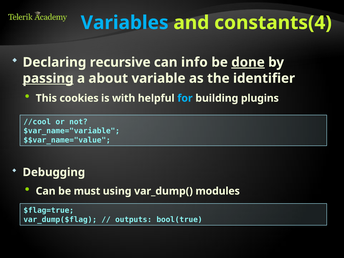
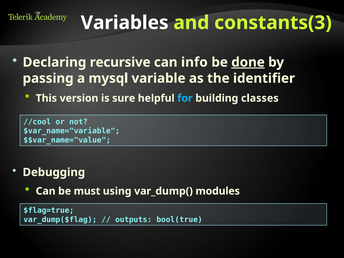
Variables colour: light blue -> white
constants(4: constants(4 -> constants(3
passing underline: present -> none
about: about -> mysql
cookies: cookies -> version
with: with -> sure
plugins: plugins -> classes
